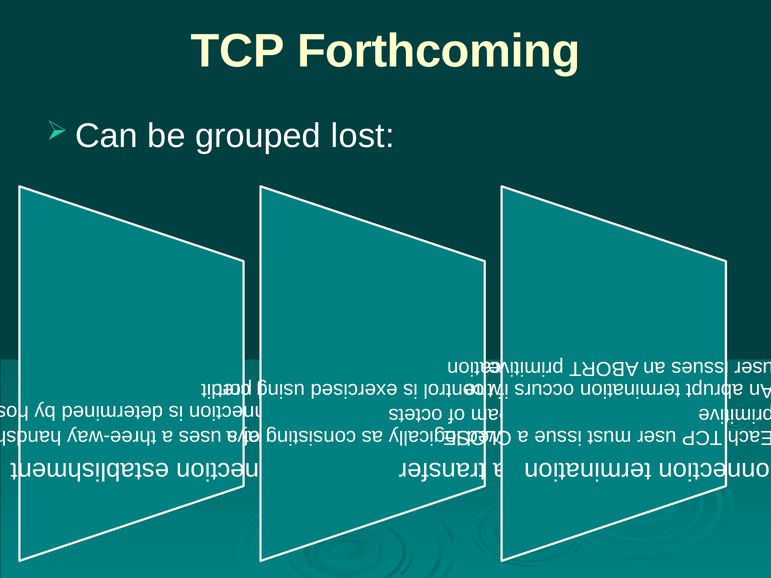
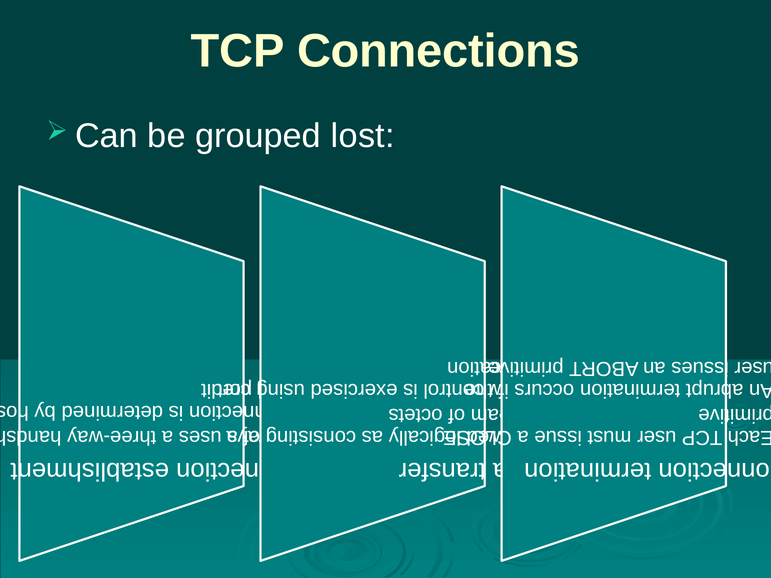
Forthcoming: Forthcoming -> Connections
